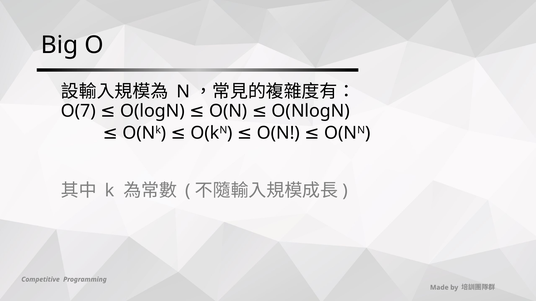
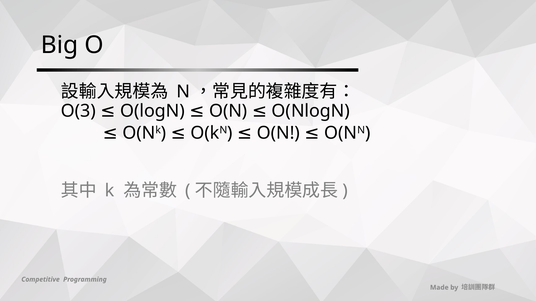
O(7: O(7 -> O(3
